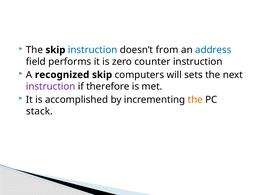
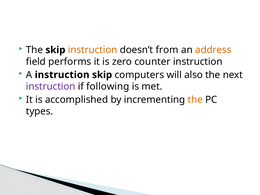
instruction at (93, 50) colour: blue -> orange
address colour: blue -> orange
A recognized: recognized -> instruction
sets: sets -> also
therefore: therefore -> following
stack: stack -> types
